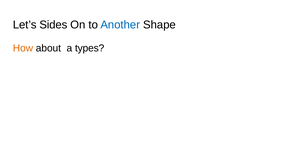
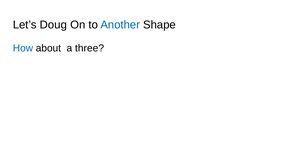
Sides: Sides -> Doug
How colour: orange -> blue
types: types -> three
